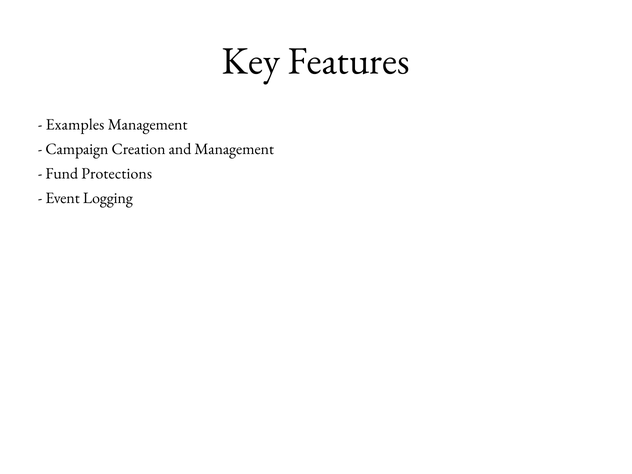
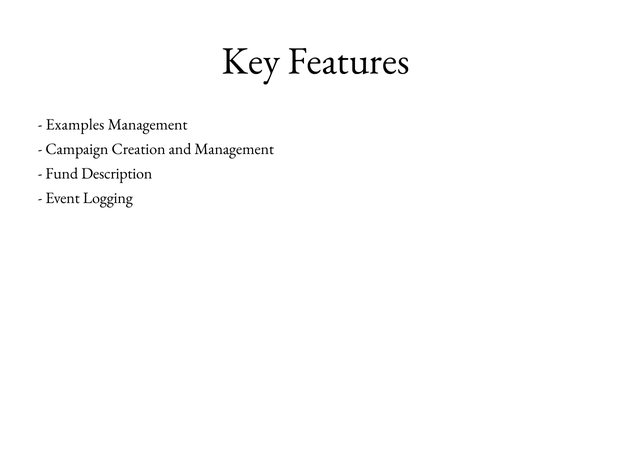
Protections: Protections -> Description
